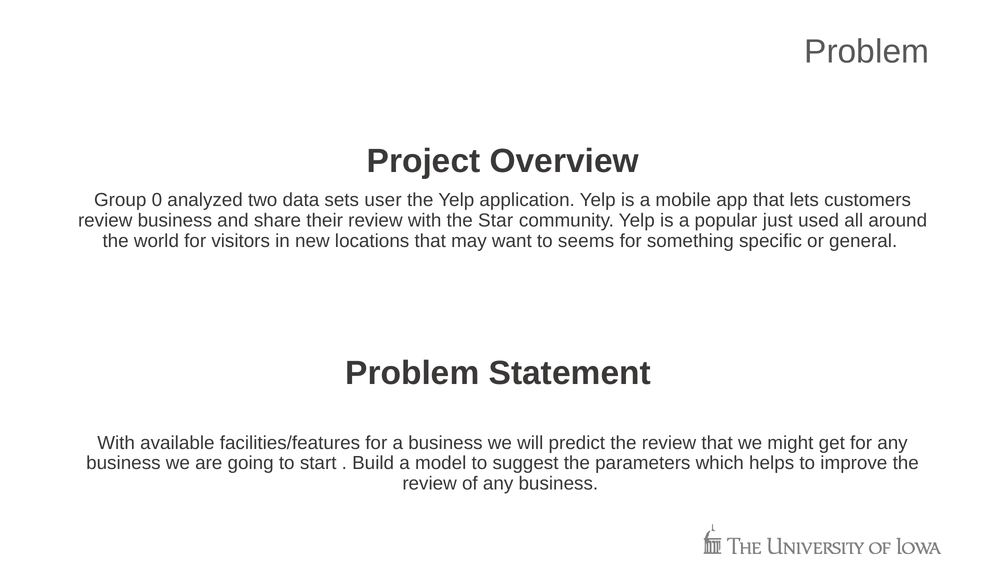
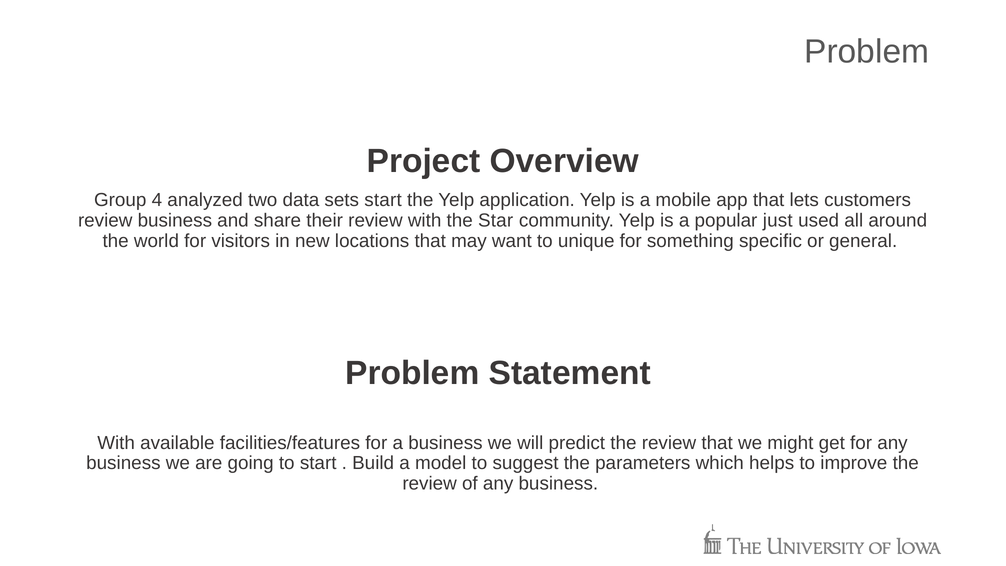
0: 0 -> 4
sets user: user -> start
seems: seems -> unique
